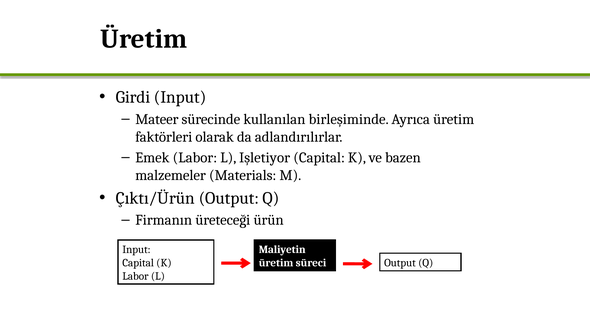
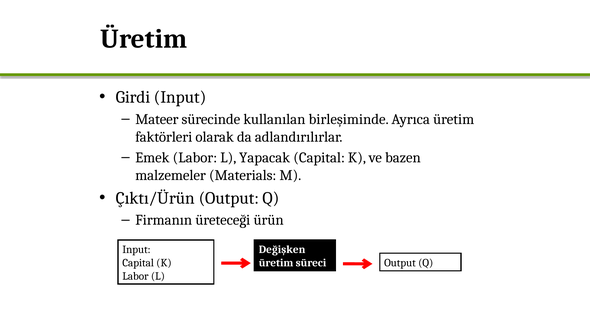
Işletiyor: Işletiyor -> Yapacak
Maliyetin: Maliyetin -> Değişken
